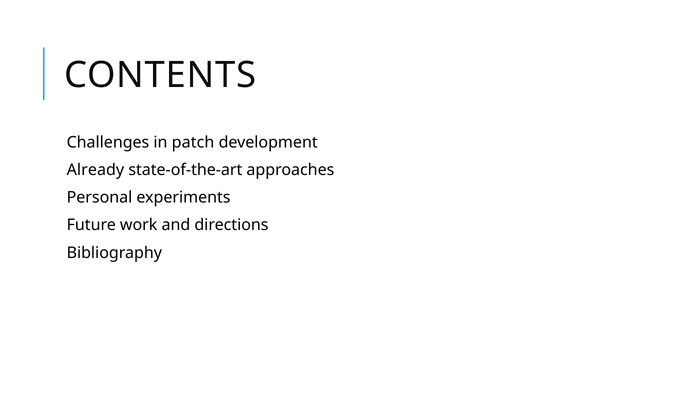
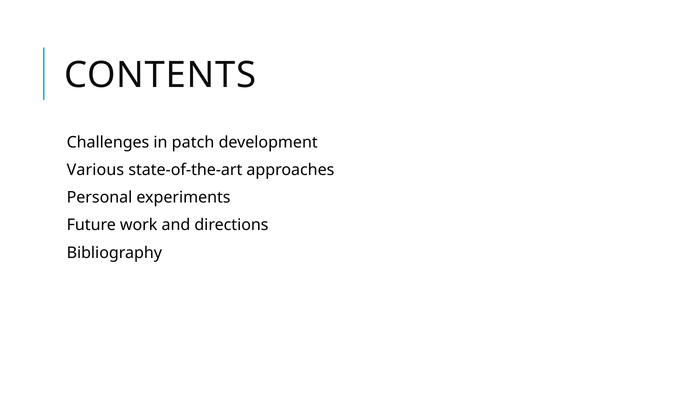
Already: Already -> Various
